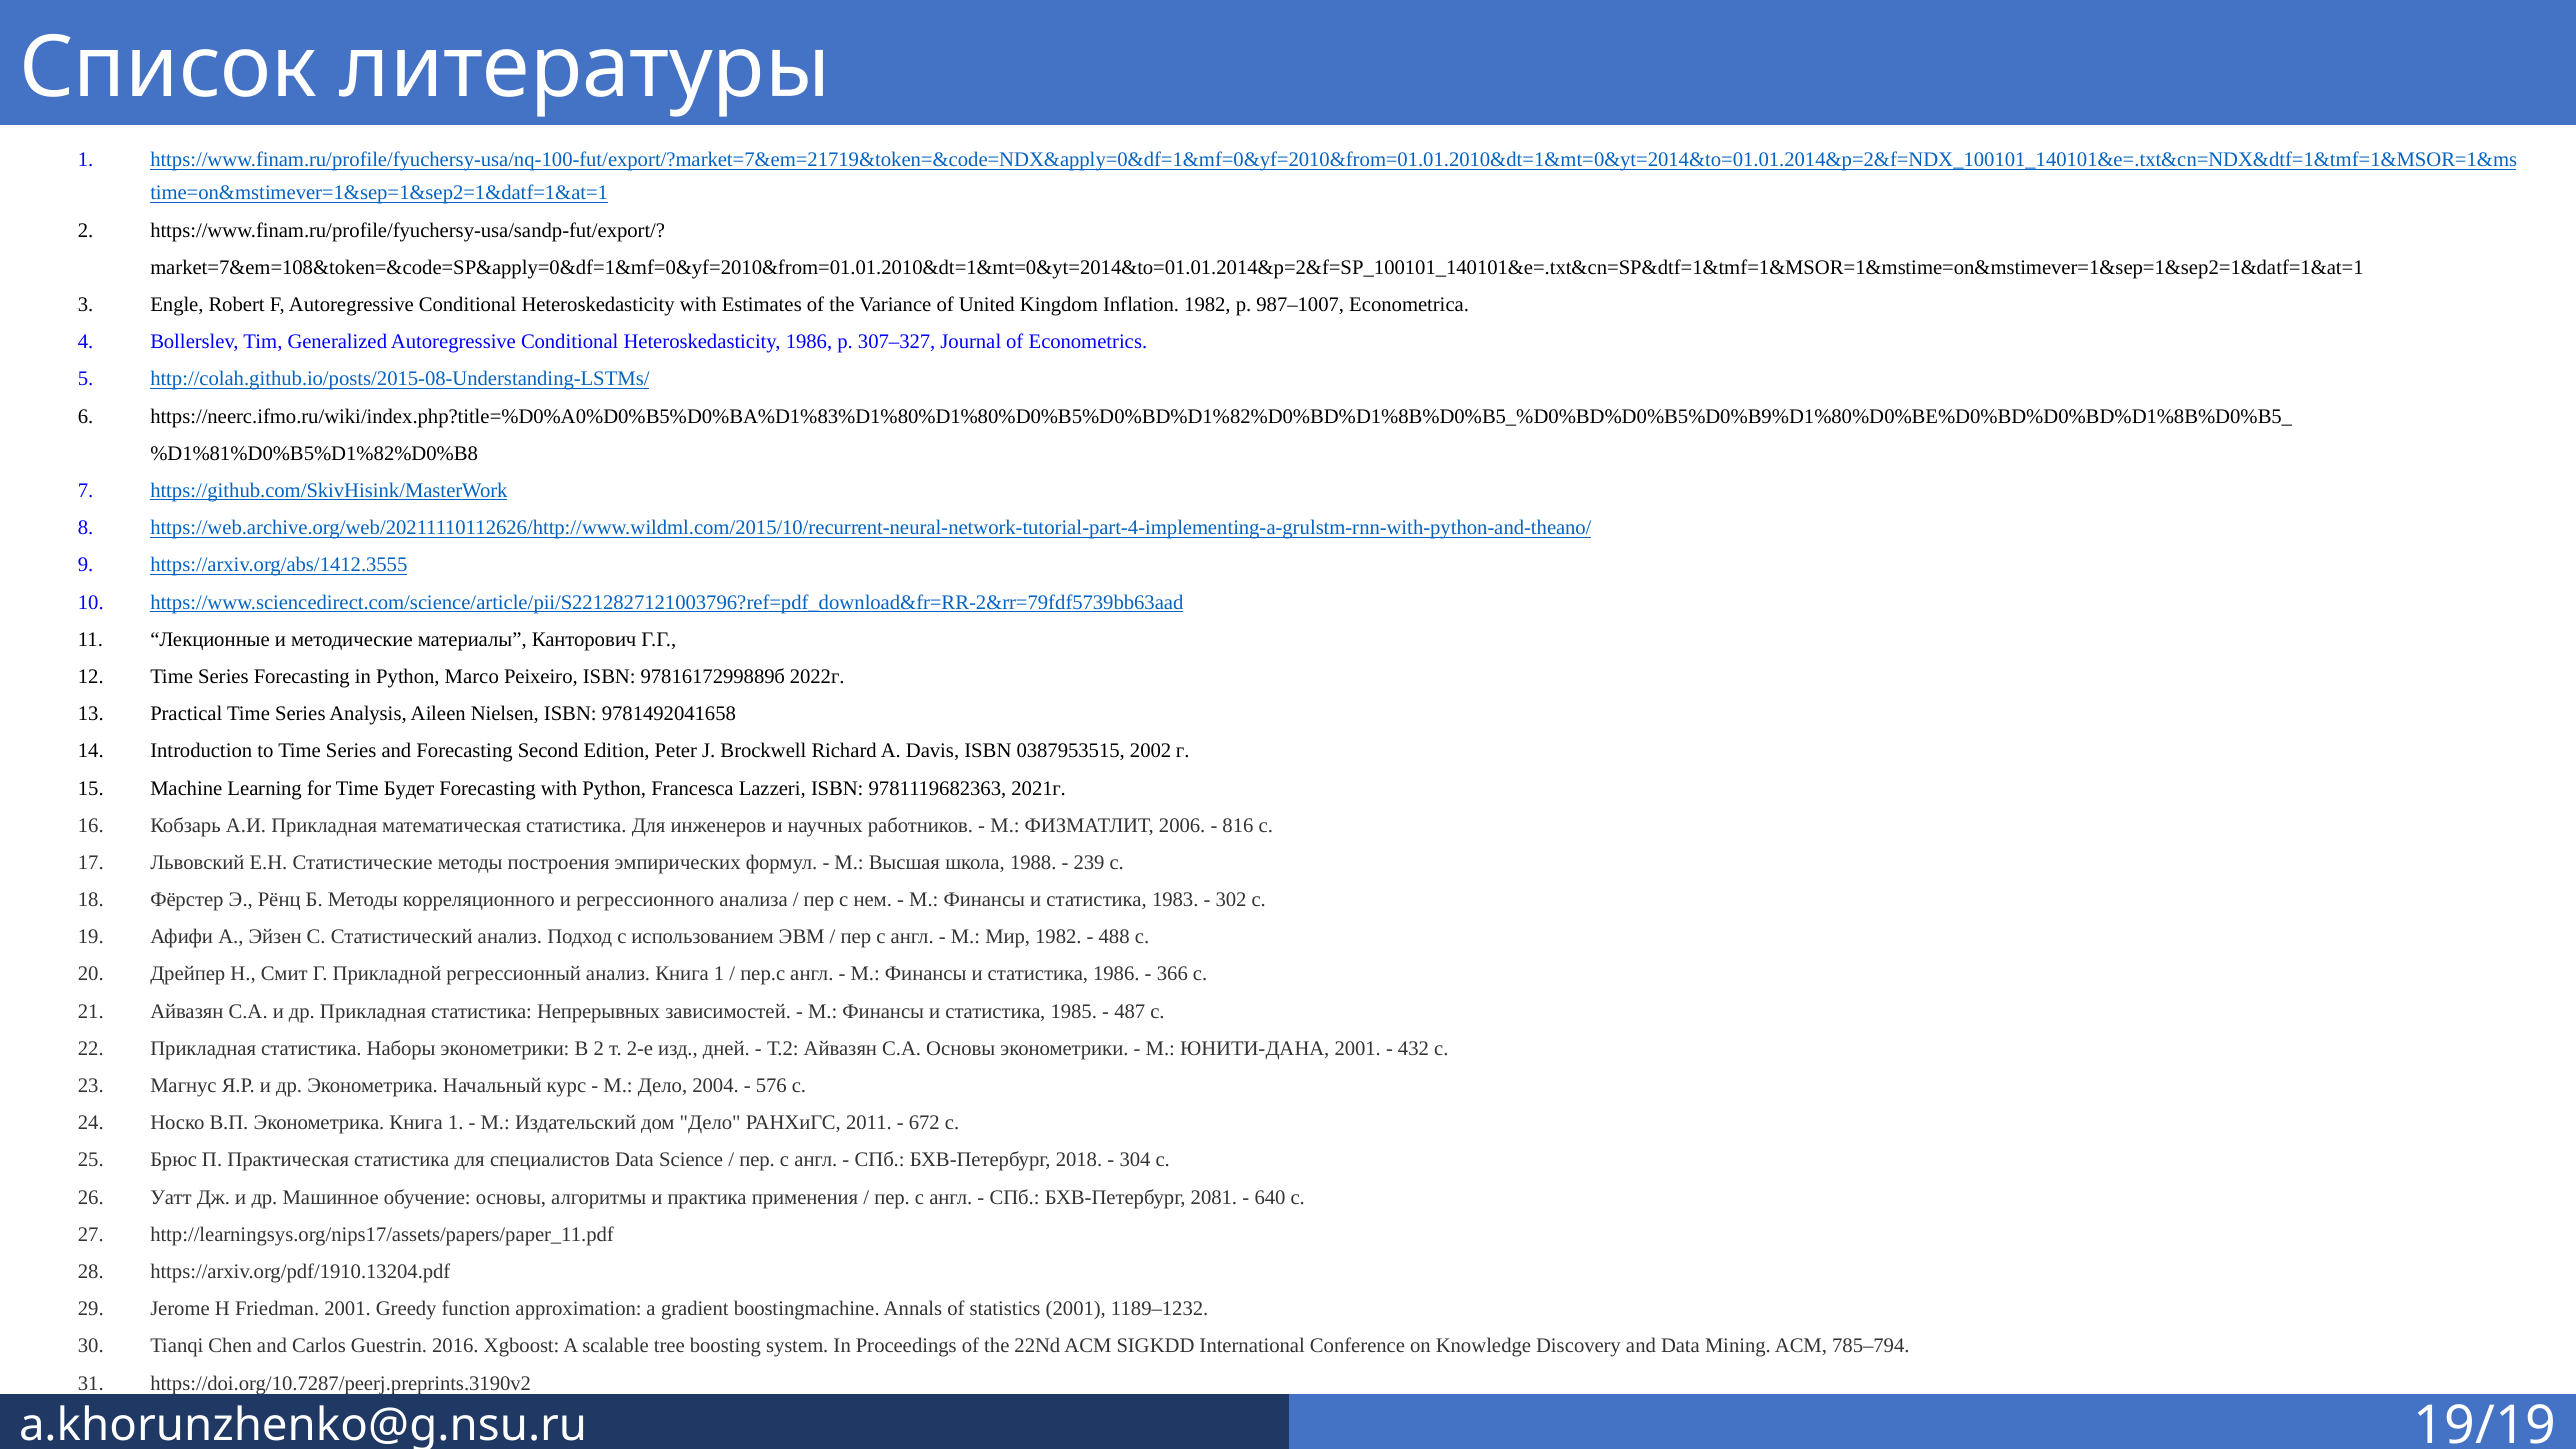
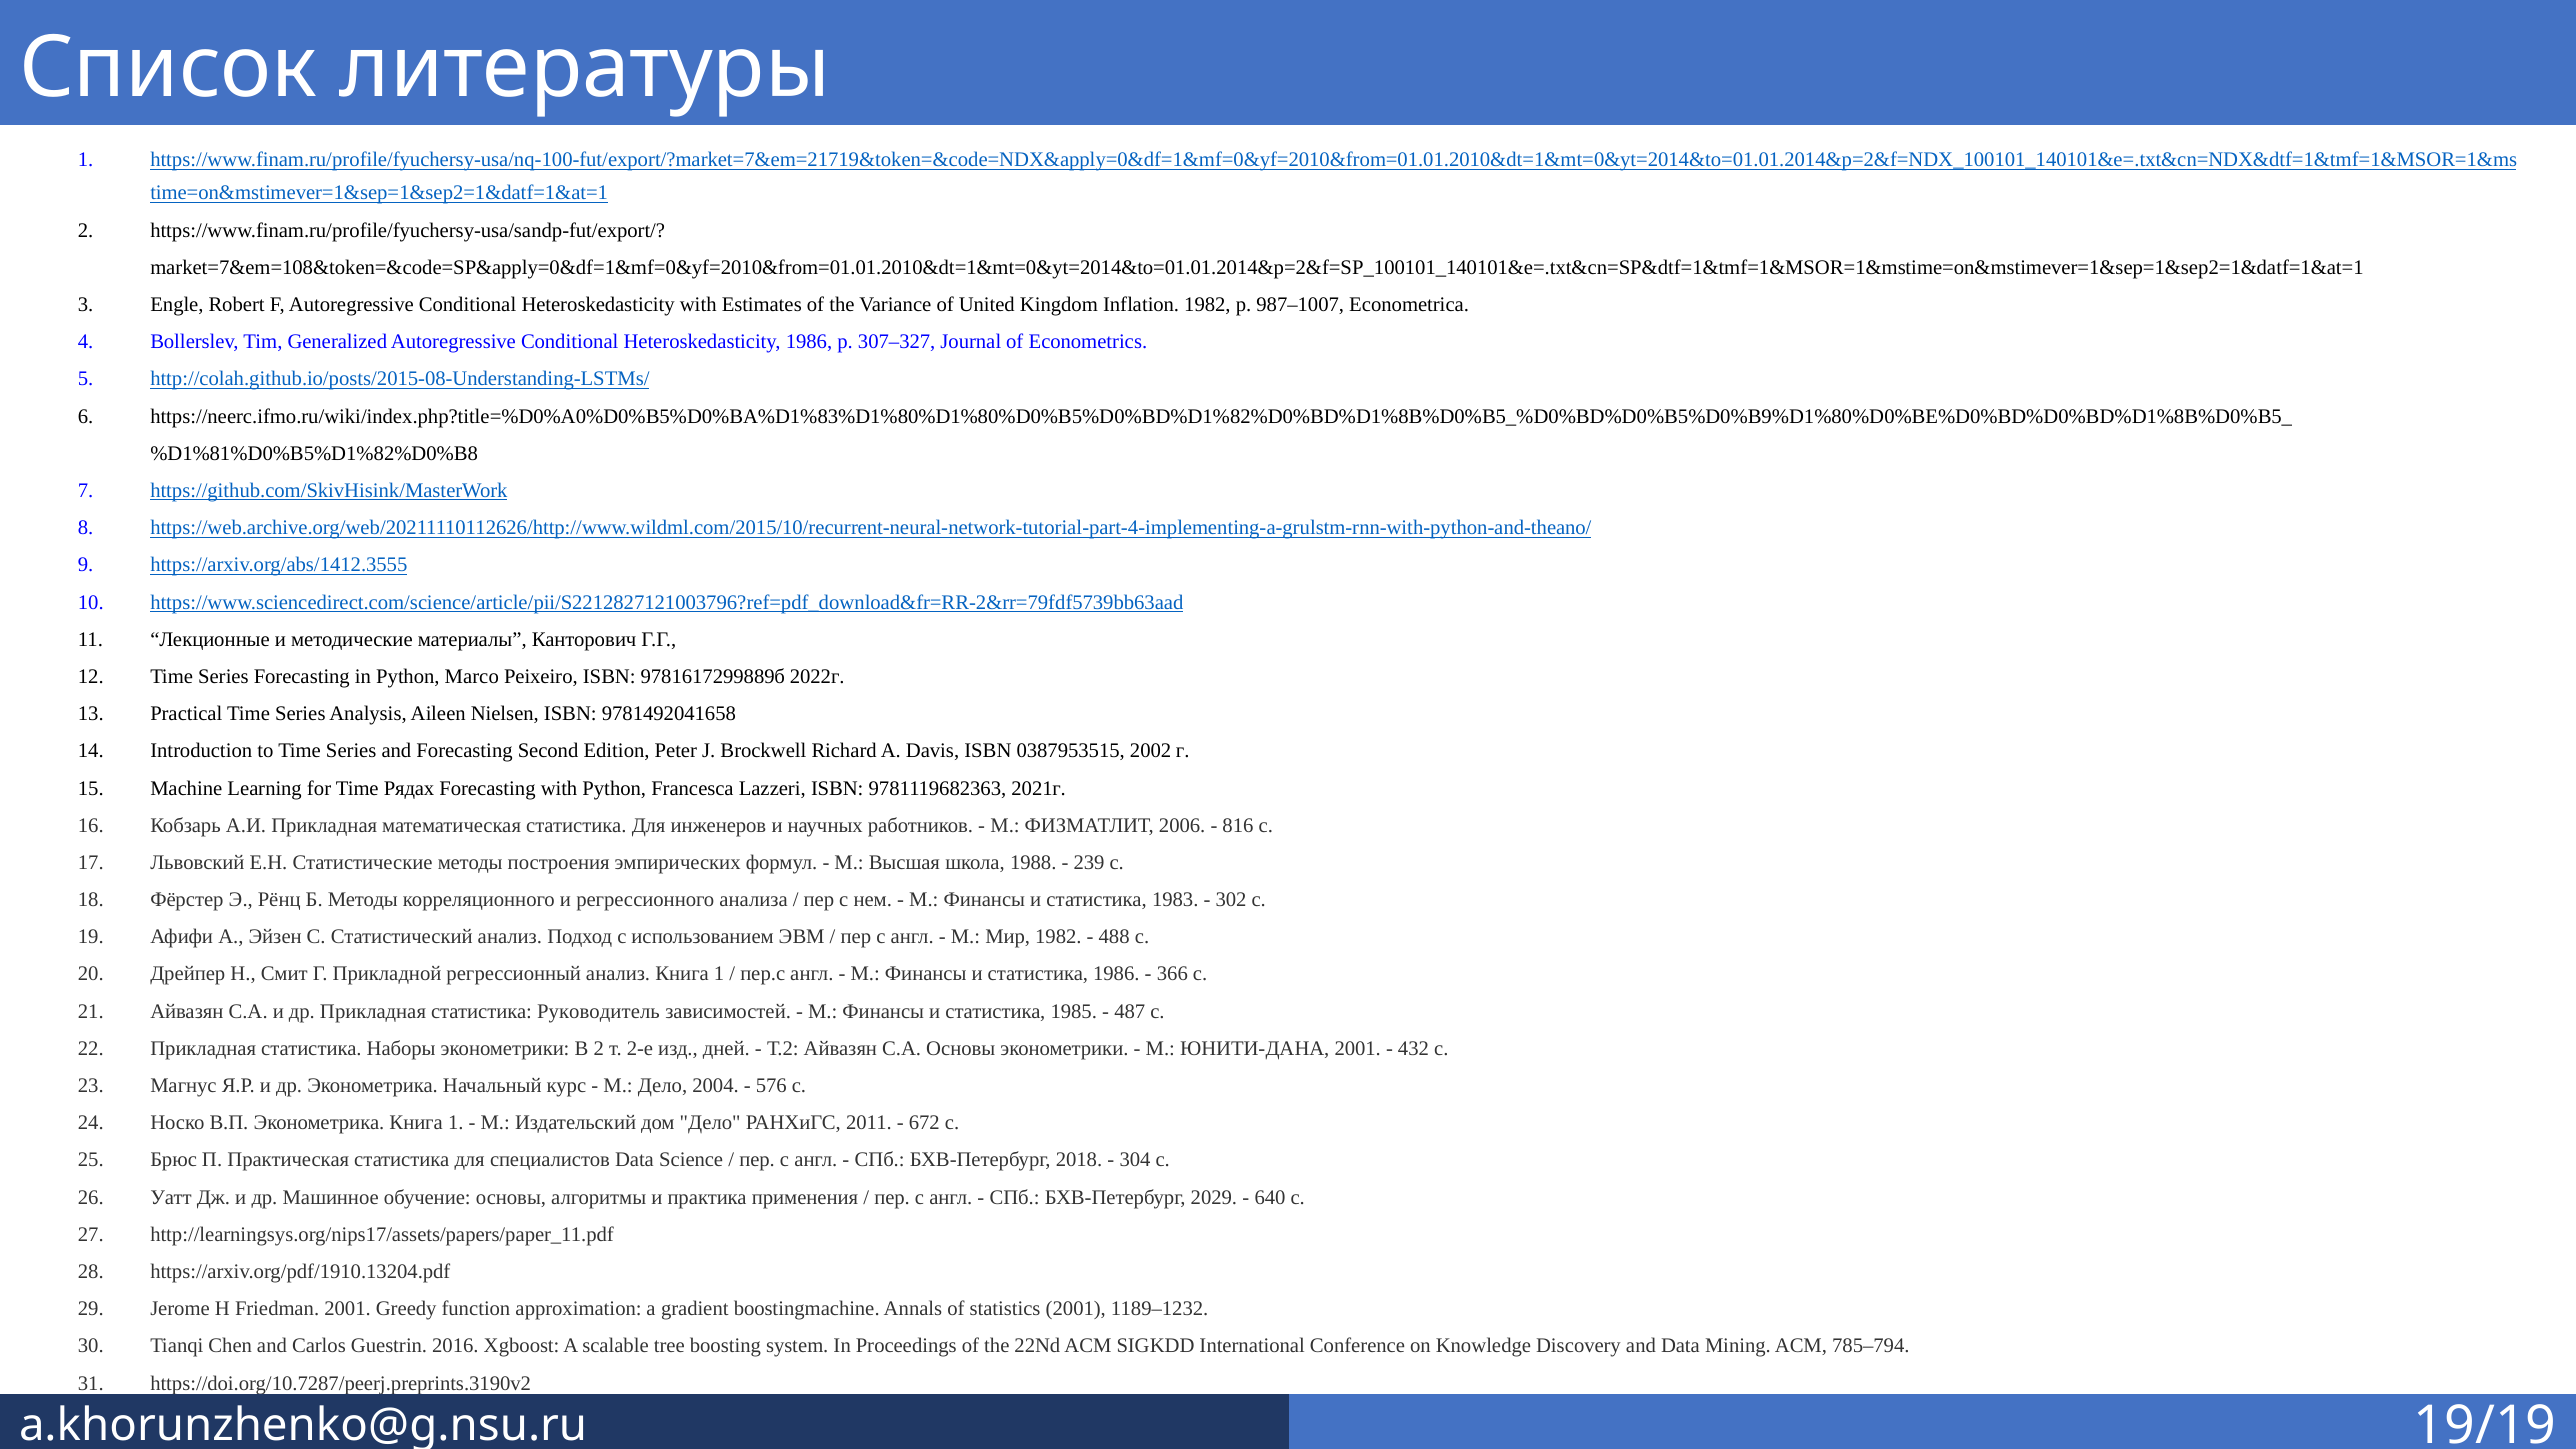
Будет: Будет -> Рядах
Непрерывных: Непрерывных -> Руководитель
2081: 2081 -> 2029
